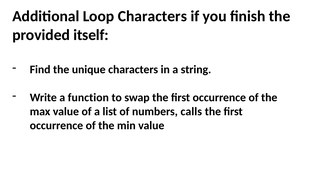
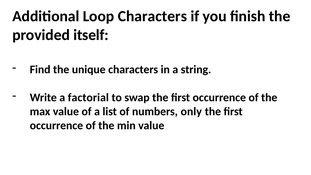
function: function -> factorial
calls: calls -> only
